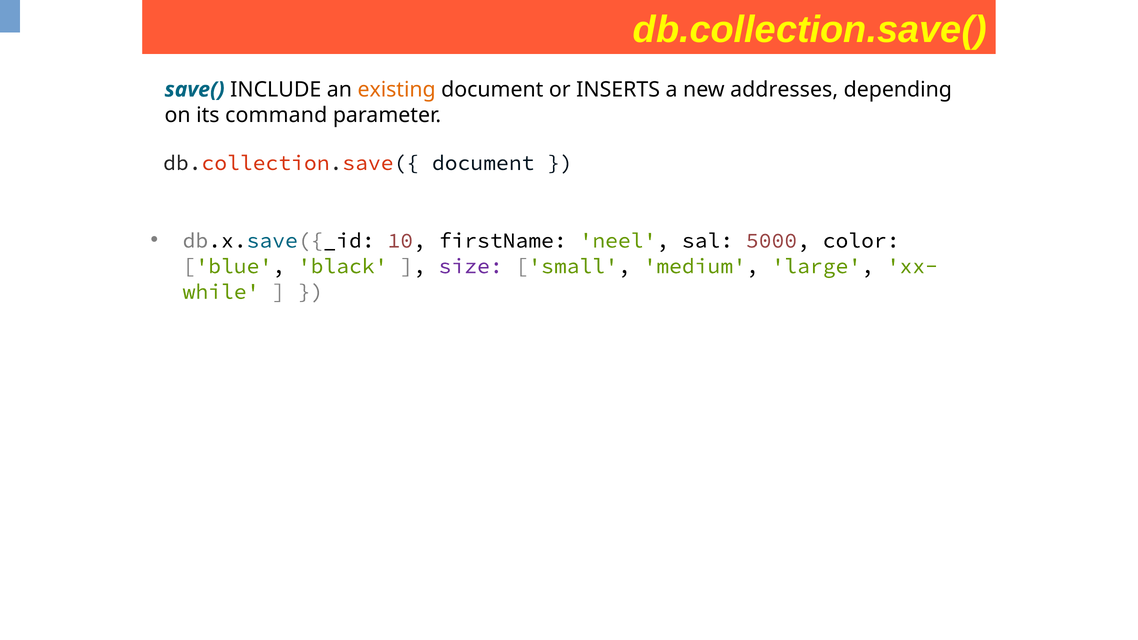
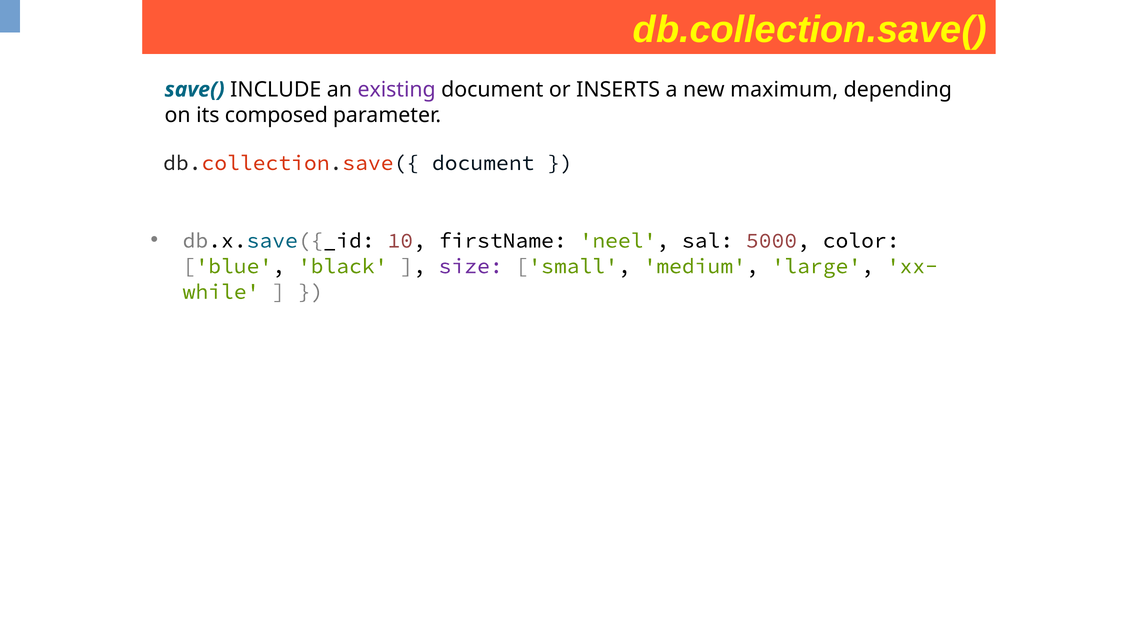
existing colour: orange -> purple
addresses: addresses -> maximum
command: command -> composed
